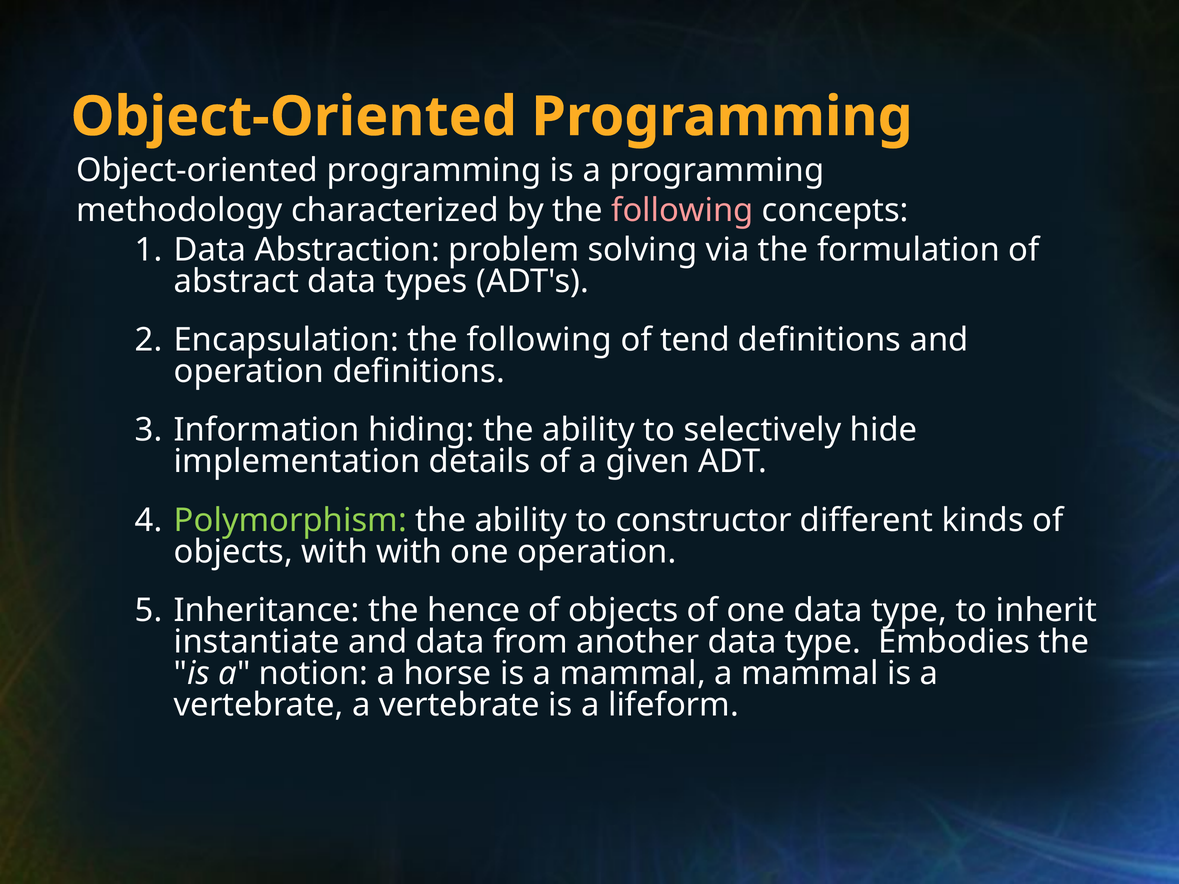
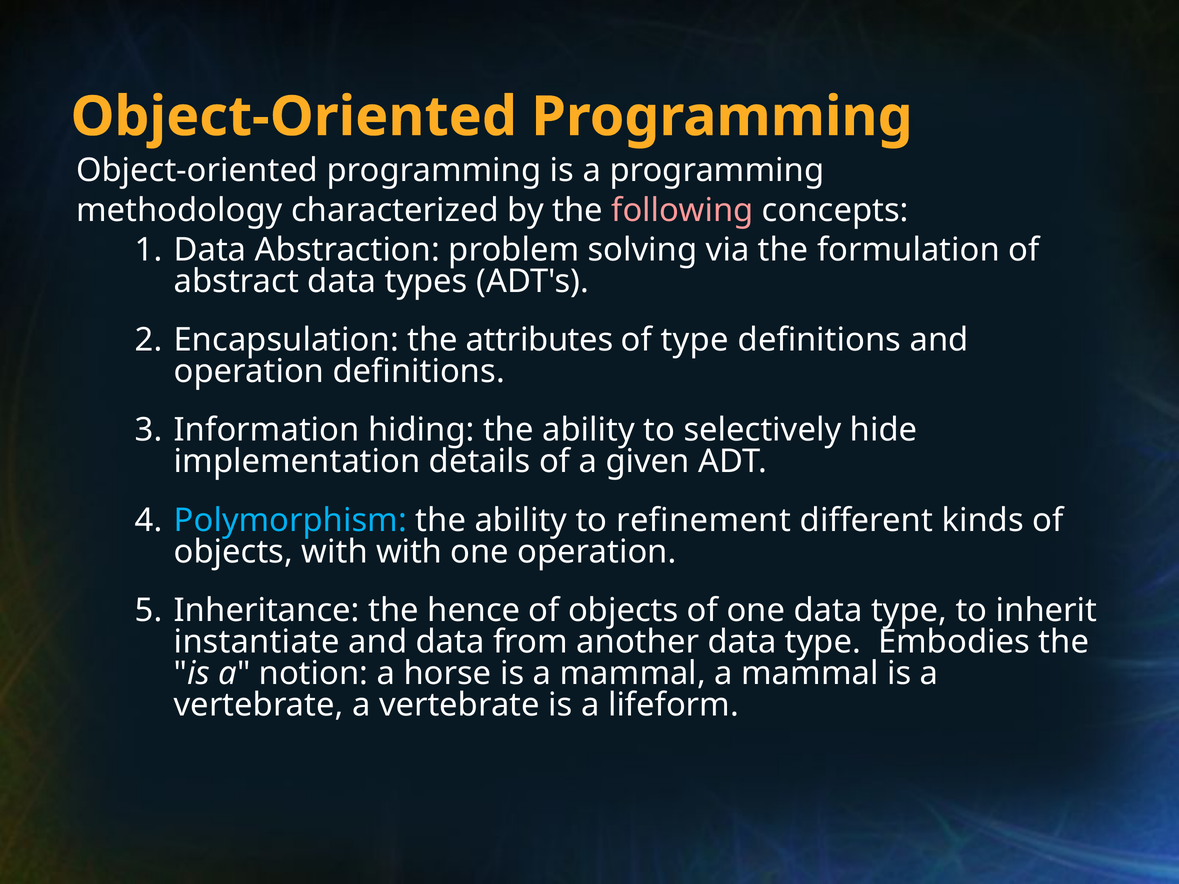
Encapsulation the following: following -> attributes
of tend: tend -> type
Polymorphism colour: light green -> light blue
constructor: constructor -> refinement
